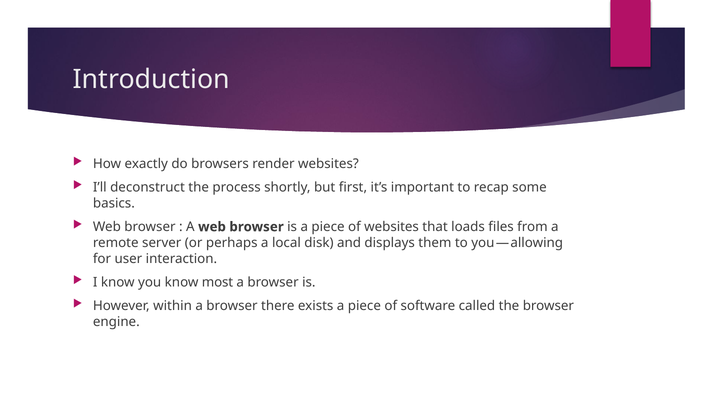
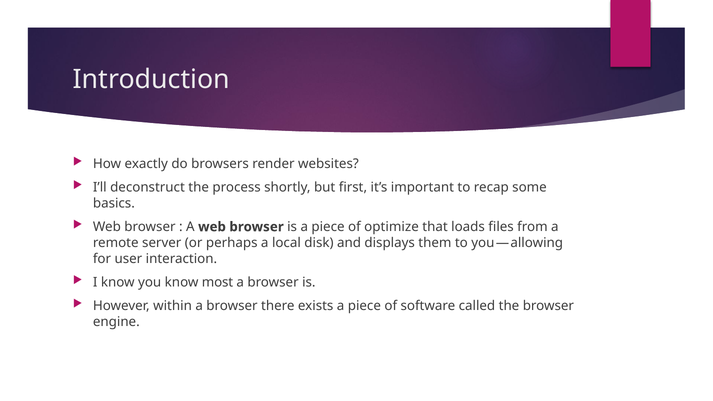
of websites: websites -> optimize
